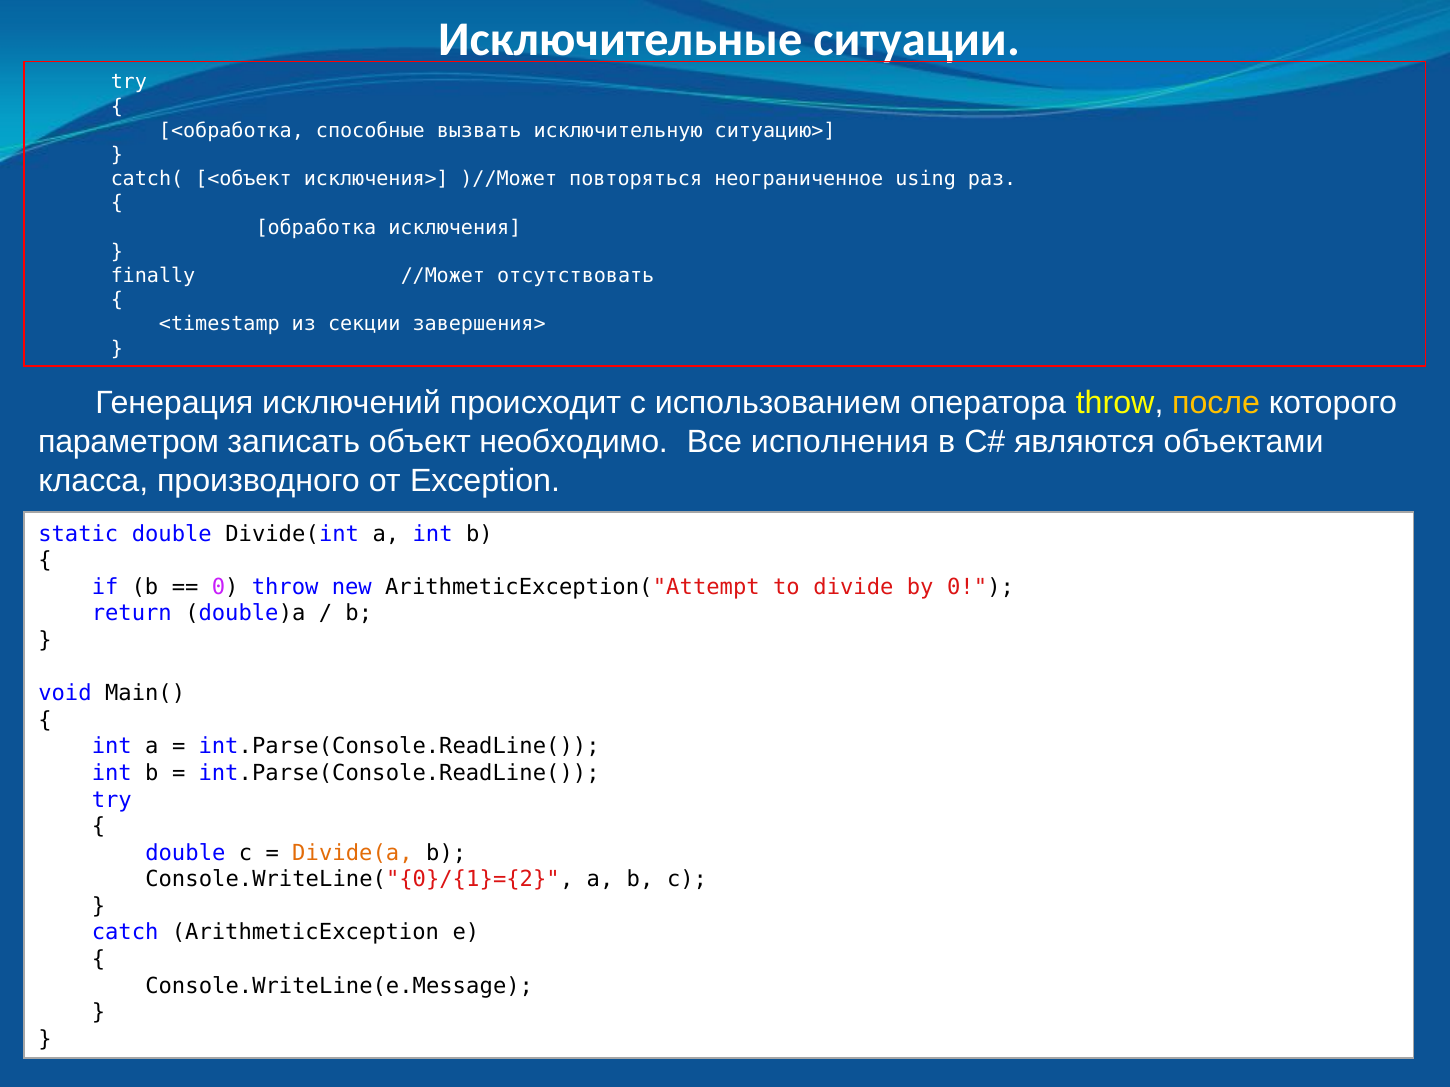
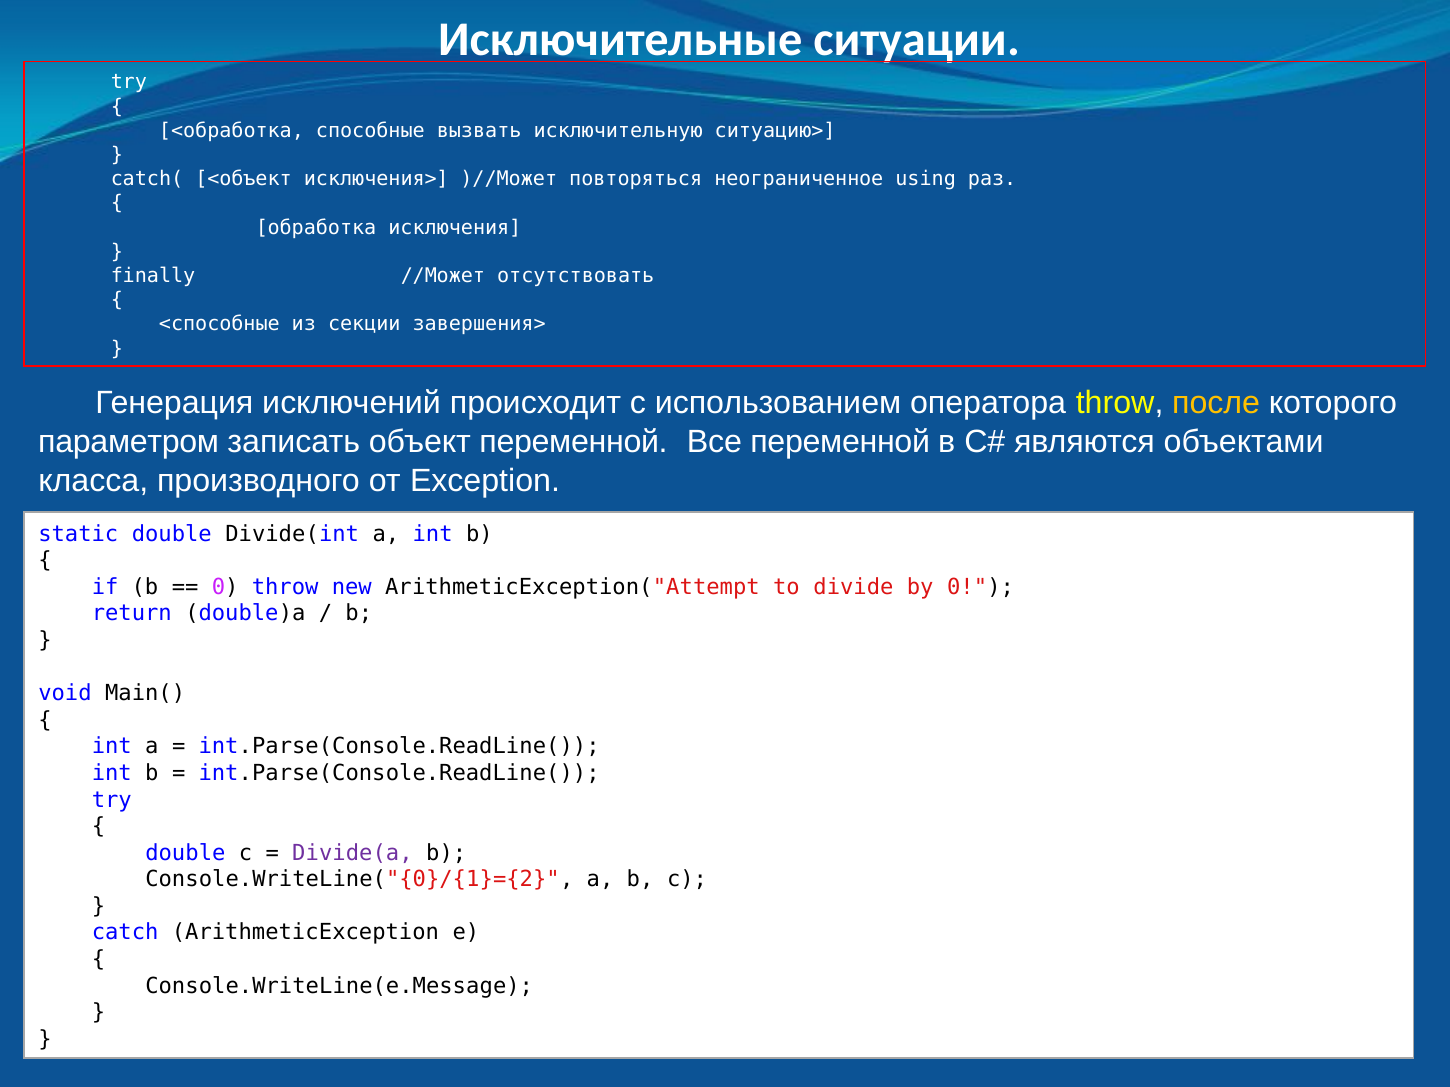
<timestamp: <timestamp -> <способные
объект необходимо: необходимо -> переменной
Все исполнения: исполнения -> переменной
Divide(a colour: orange -> purple
